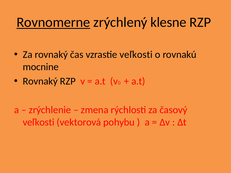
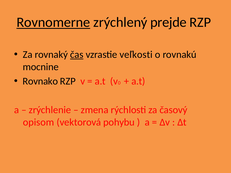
klesne: klesne -> prejde
čas underline: none -> present
Rovnaký at (40, 81): Rovnaký -> Rovnako
veľkosti at (39, 122): veľkosti -> opisom
